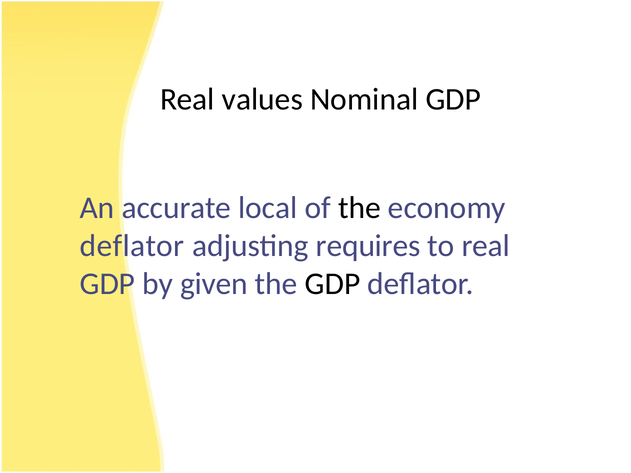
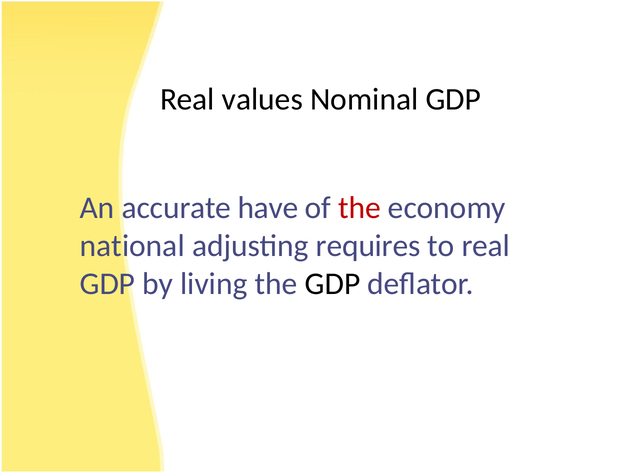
local: local -> have
the at (359, 208) colour: black -> red
deflator at (132, 246): deflator -> national
given: given -> living
